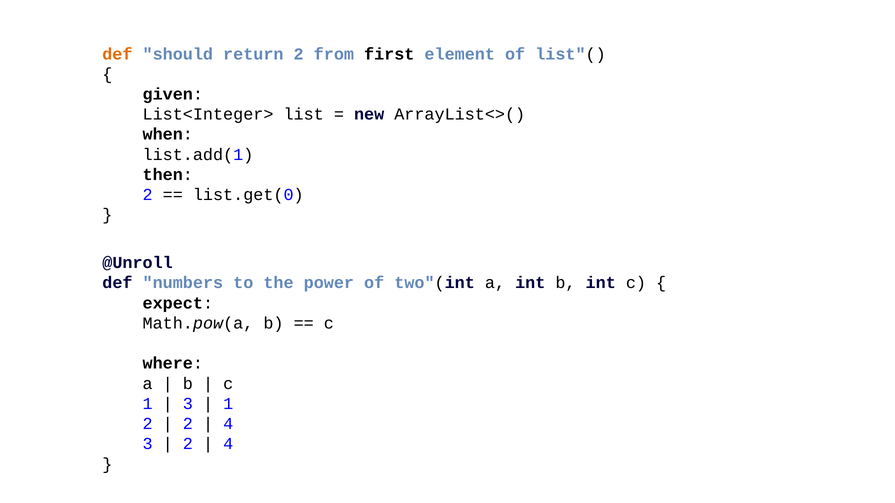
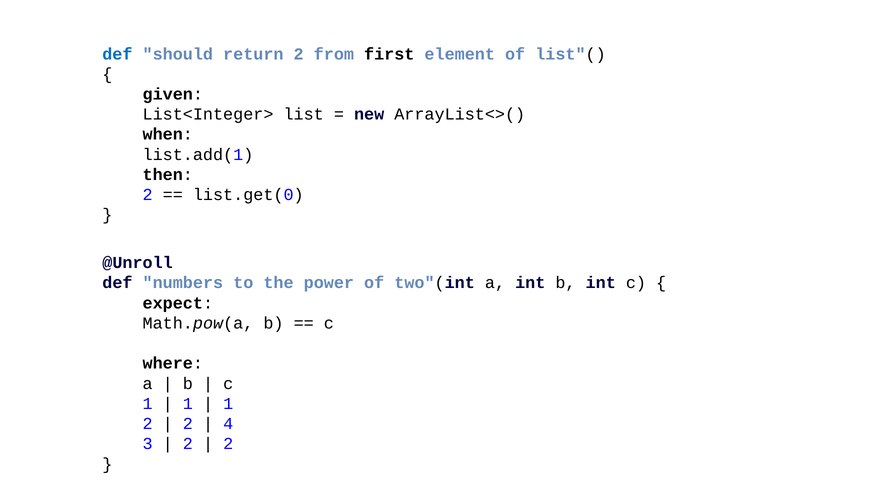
def at (117, 54) colour: orange -> blue
3 at (188, 404): 3 -> 1
4 at (228, 444): 4 -> 2
